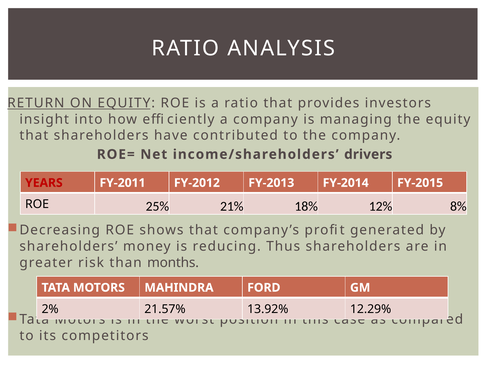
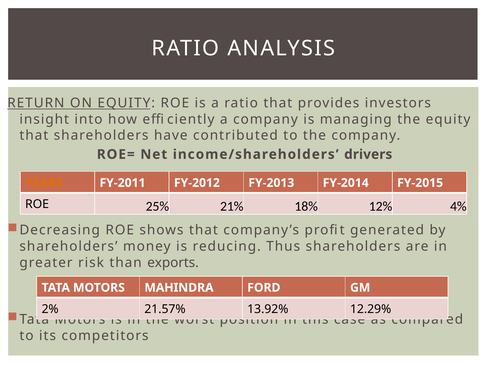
YEARS colour: red -> orange
8%: 8% -> 4%
months: months -> exports
